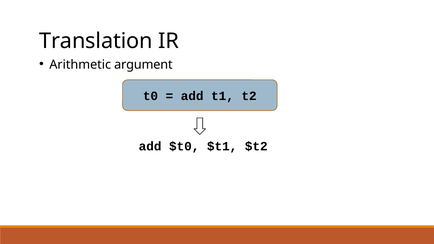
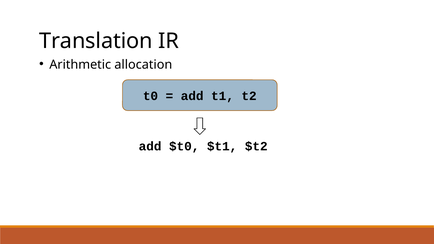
argument: argument -> allocation
